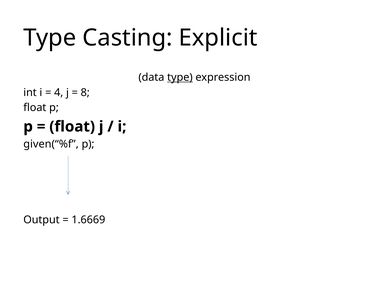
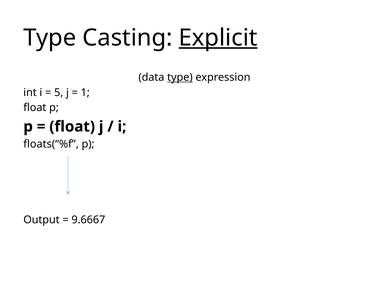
Explicit underline: none -> present
4: 4 -> 5
8: 8 -> 1
given(“%f: given(“%f -> floats(“%f
1.6669: 1.6669 -> 9.6667
